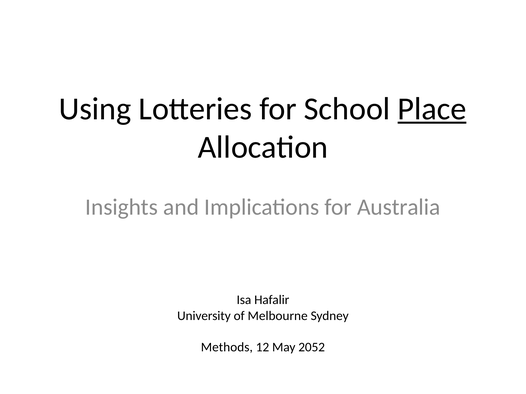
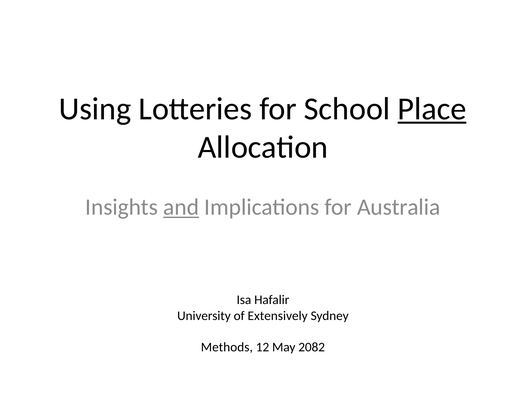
and underline: none -> present
Melbourne: Melbourne -> Extensively
2052: 2052 -> 2082
